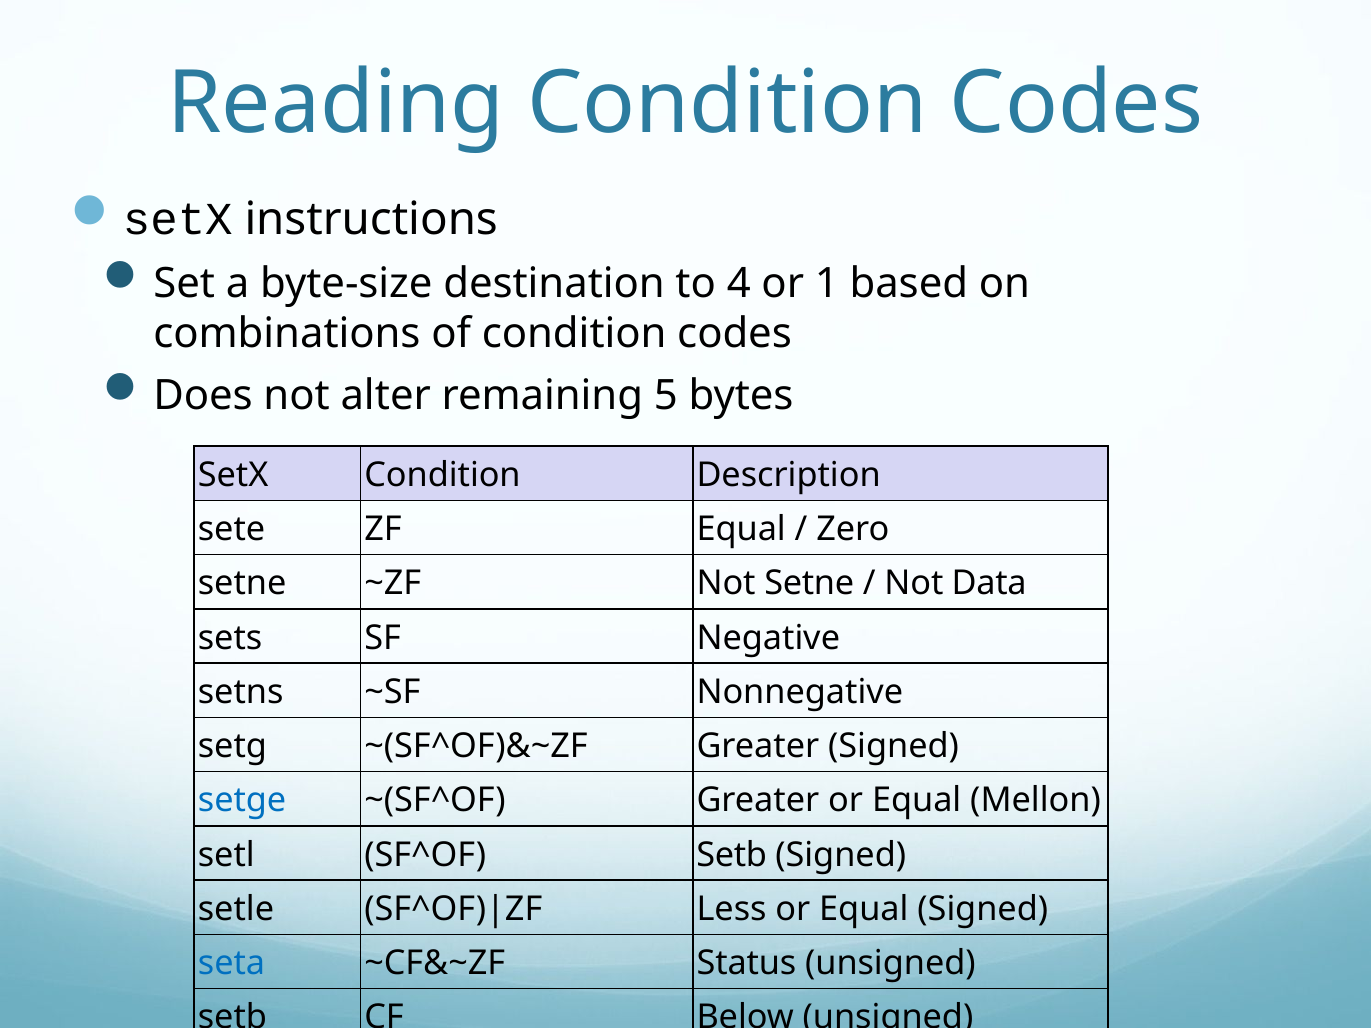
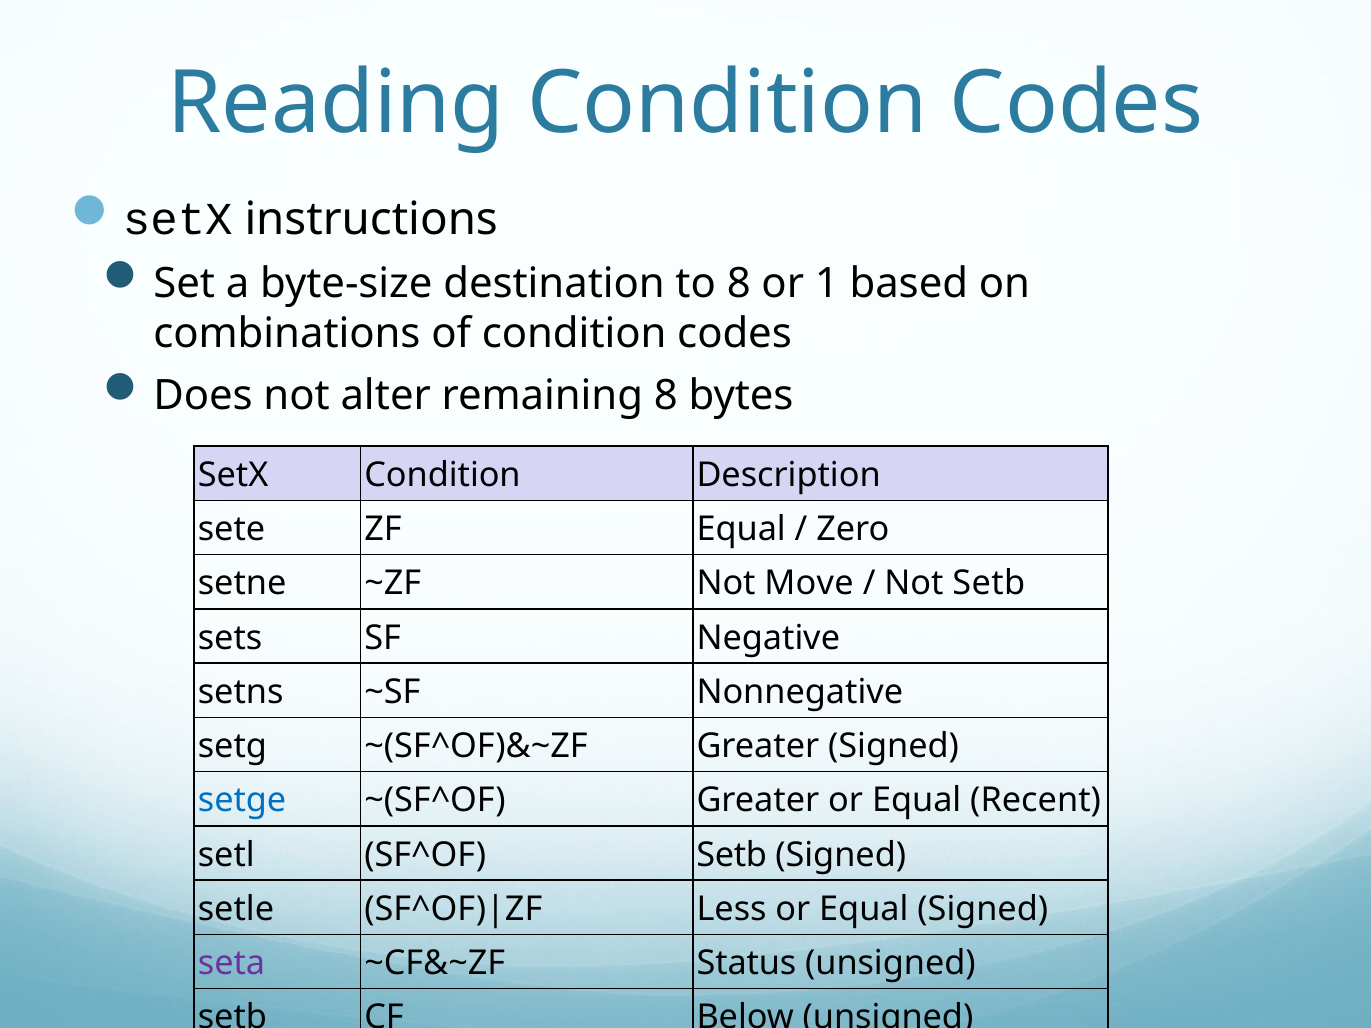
to 4: 4 -> 8
remaining 5: 5 -> 8
Not Setne: Setne -> Move
Not Data: Data -> Setb
Mellon: Mellon -> Recent
seta colour: blue -> purple
